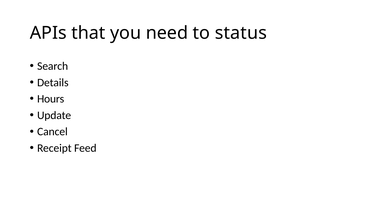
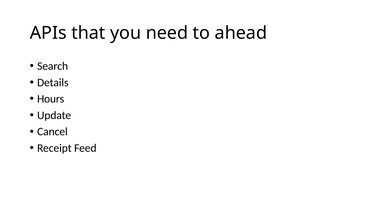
status: status -> ahead
